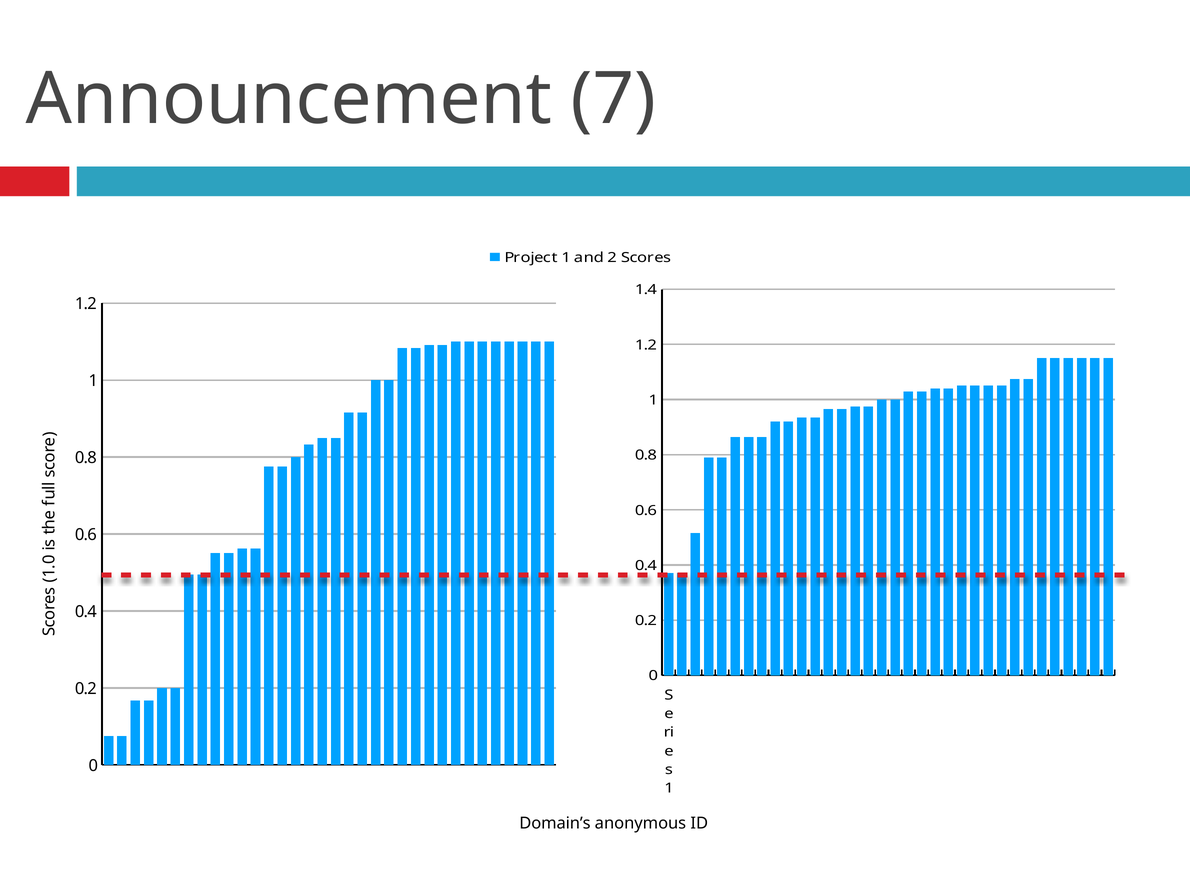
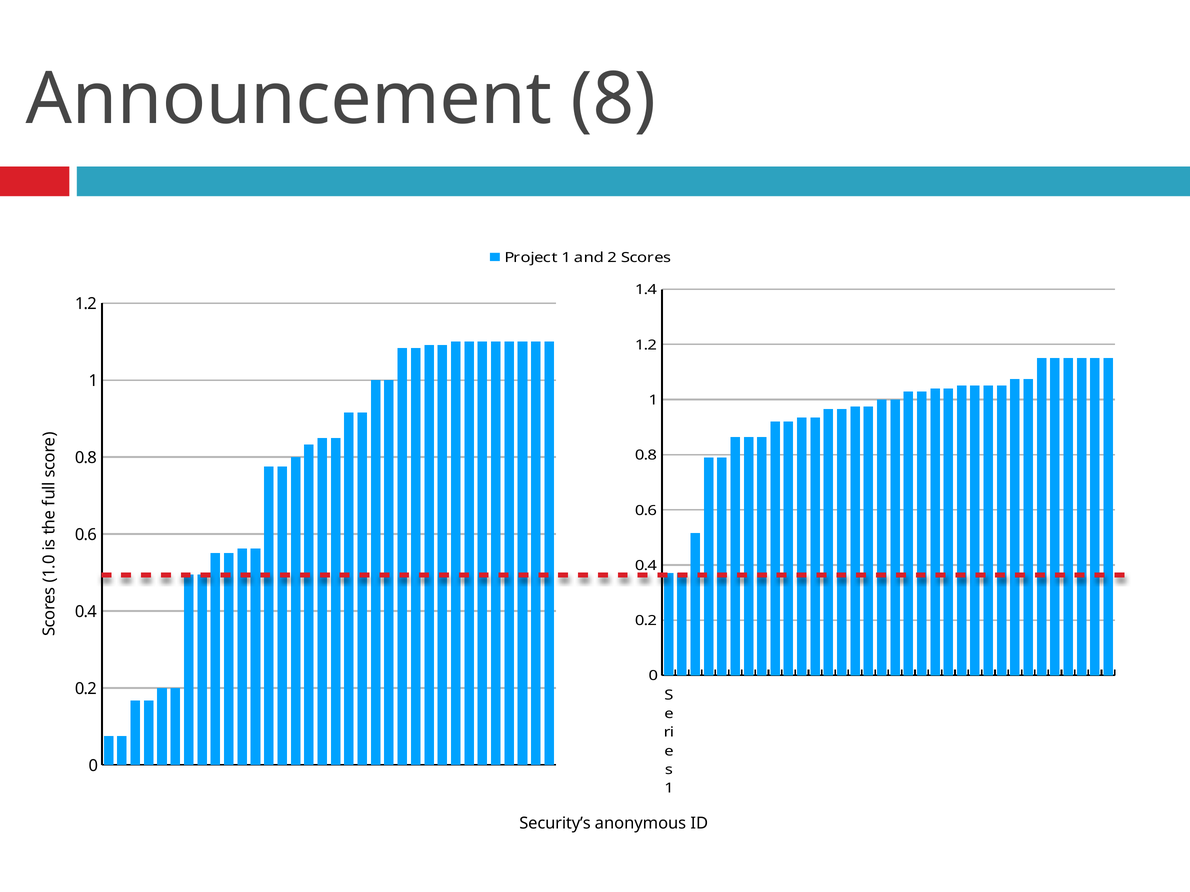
7: 7 -> 8
Domain’s: Domain’s -> Security’s
